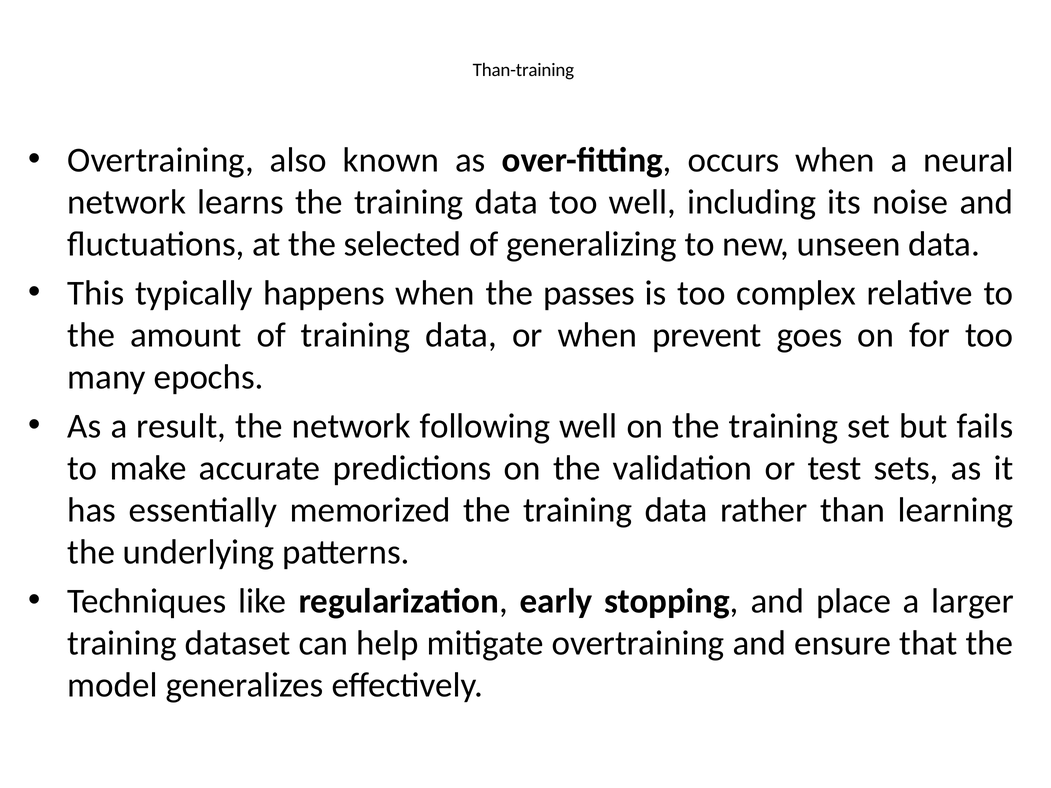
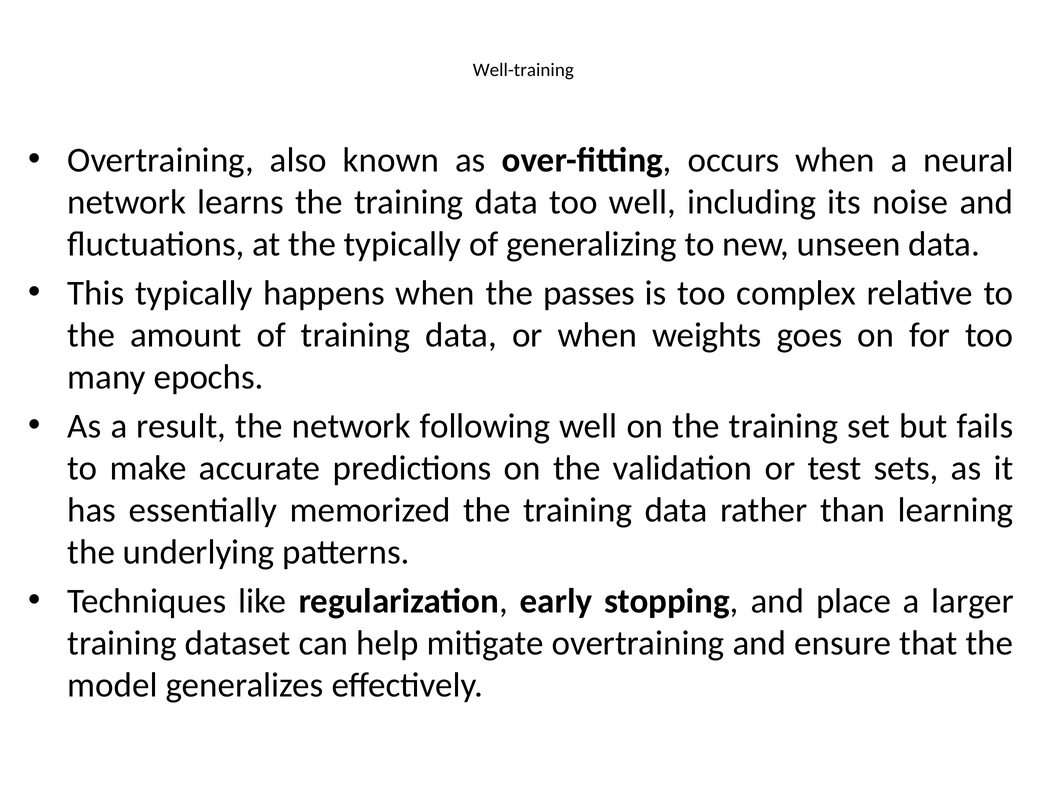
Than-training: Than-training -> Well-training
the selected: selected -> typically
prevent: prevent -> weights
